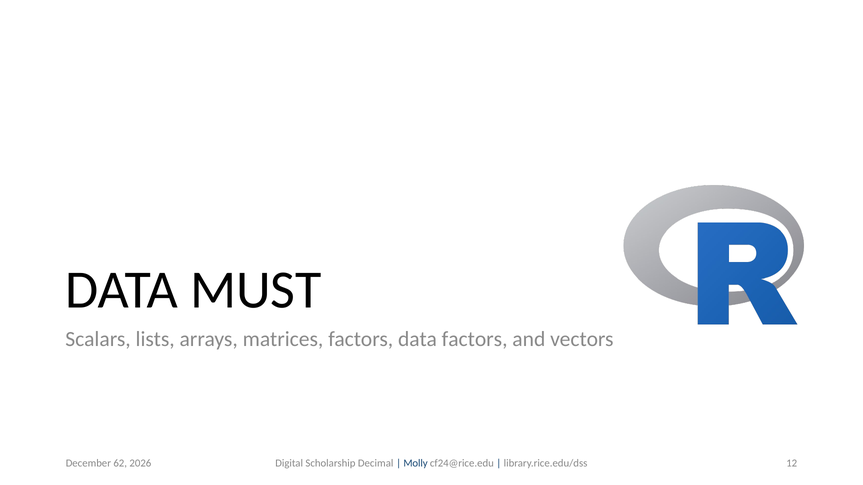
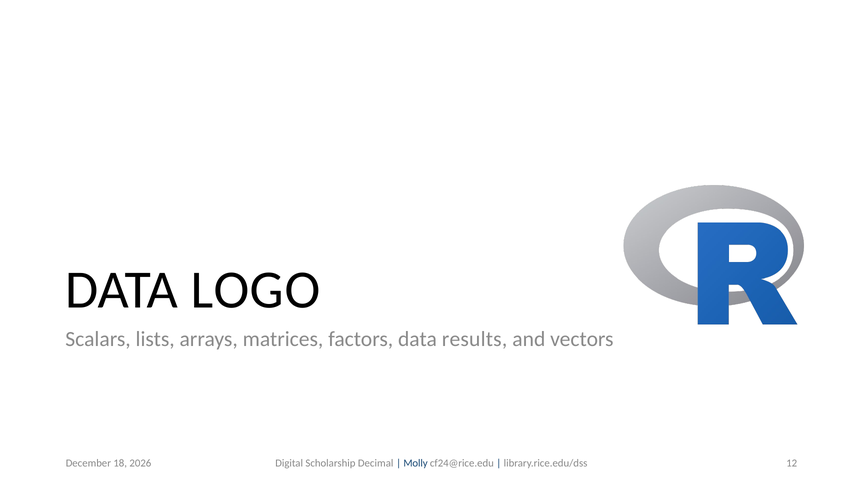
MUST: MUST -> LOGO
data factors: factors -> results
62: 62 -> 18
